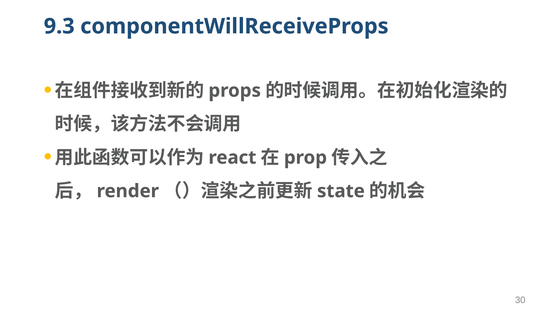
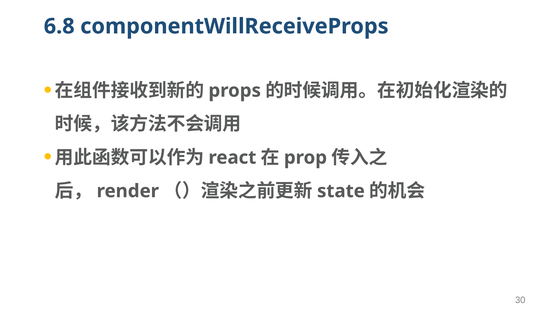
9.3: 9.3 -> 6.8
